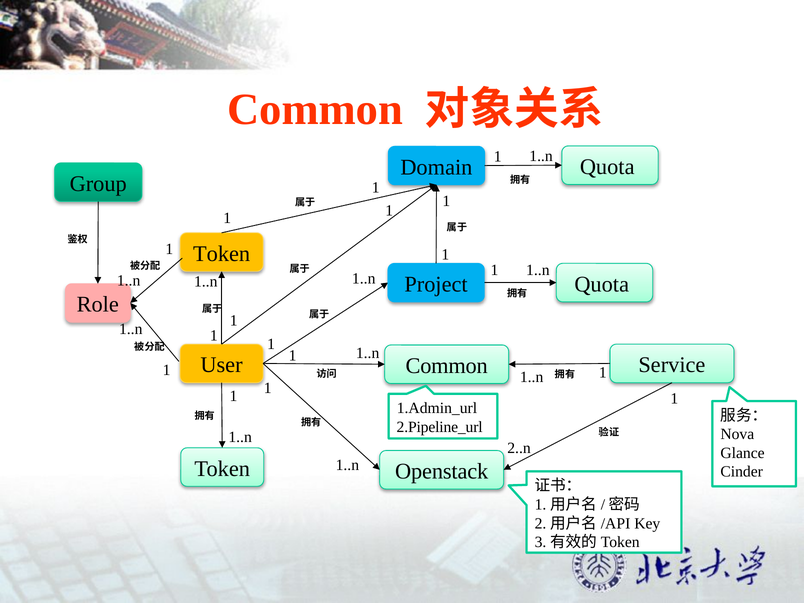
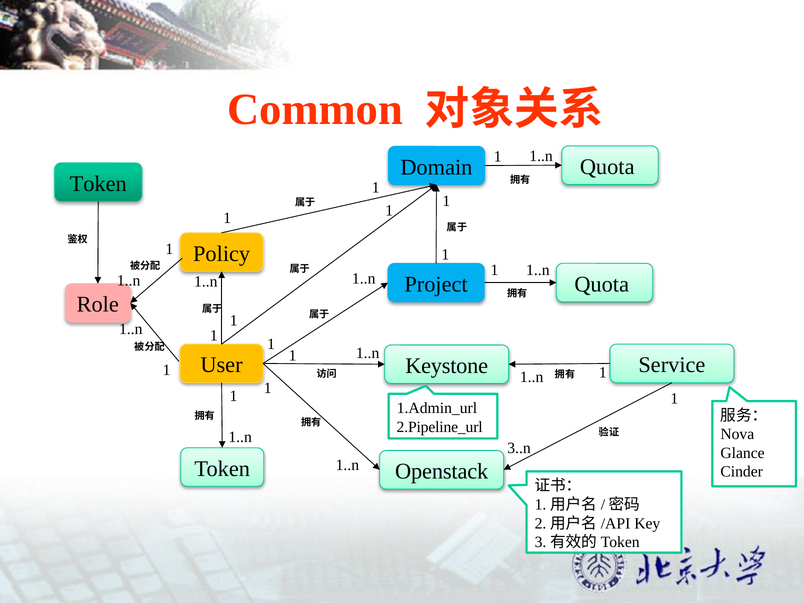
Group at (98, 184): Group -> Token
Token at (222, 254): Token -> Policy
Common at (447, 366): Common -> Keystone
2..n: 2..n -> 3..n
